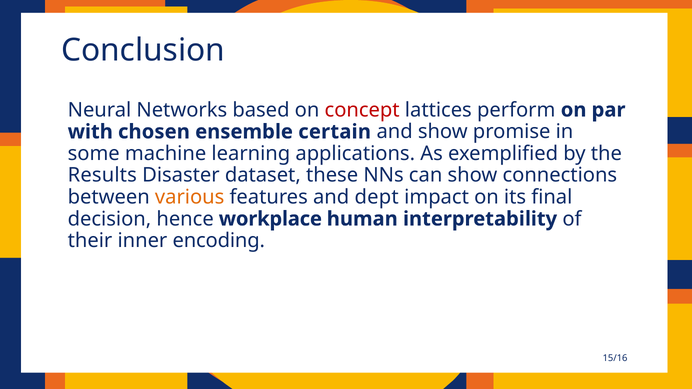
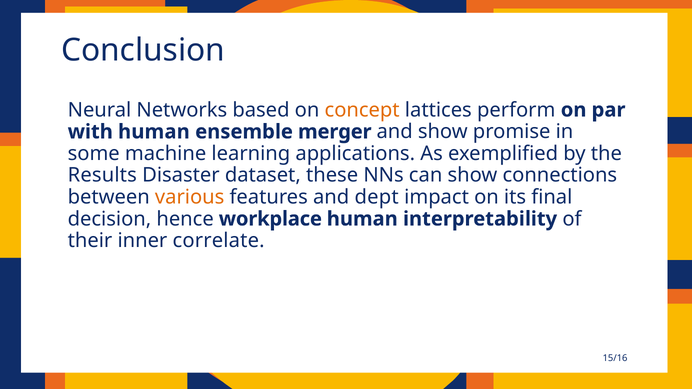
concept colour: red -> orange
with chosen: chosen -> human
certain: certain -> merger
encoding: encoding -> correlate
